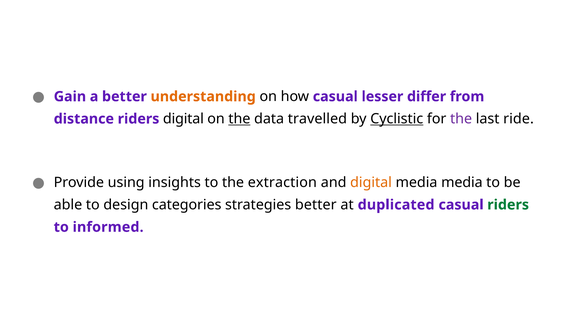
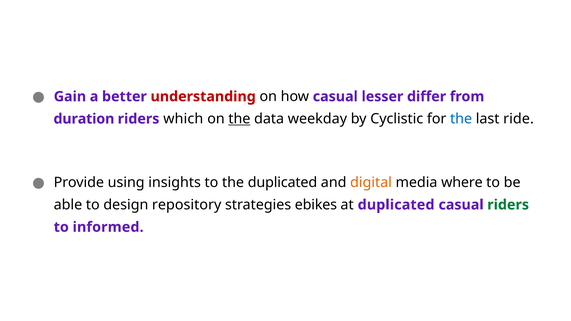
understanding colour: orange -> red
distance: distance -> duration
riders digital: digital -> which
travelled: travelled -> weekday
Cyclistic underline: present -> none
the at (461, 119) colour: purple -> blue
the extraction: extraction -> duplicated
media media: media -> where
categories: categories -> repository
strategies better: better -> ebikes
